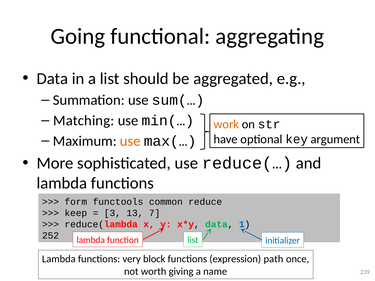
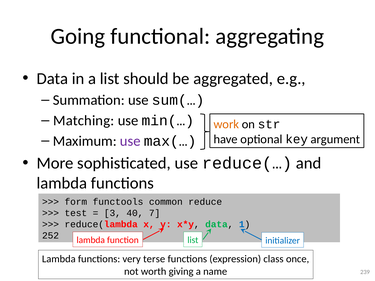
use at (130, 141) colour: orange -> purple
keep: keep -> test
13: 13 -> 40
block: block -> terse
path: path -> class
